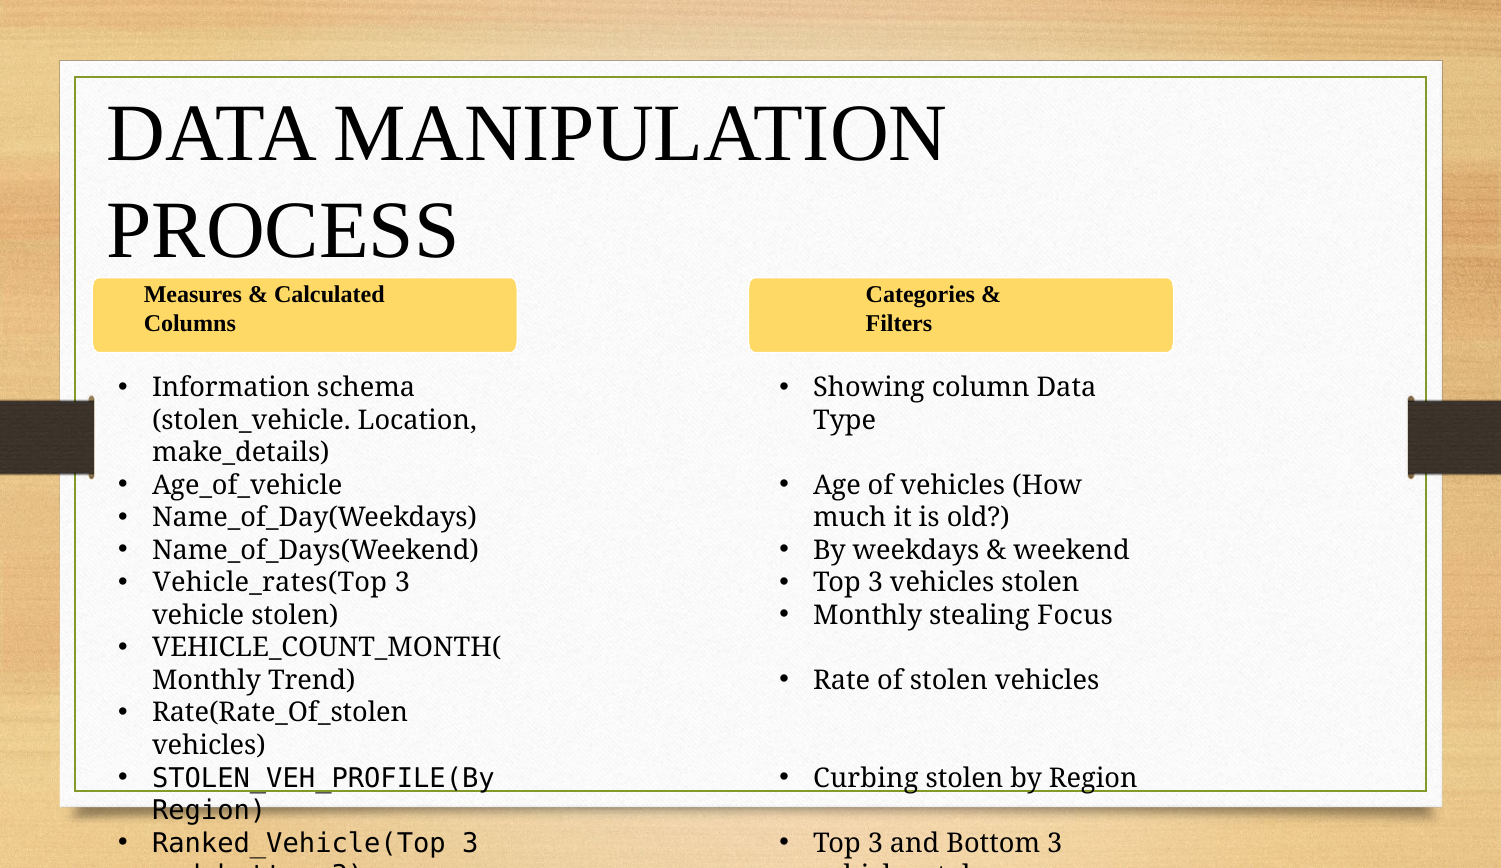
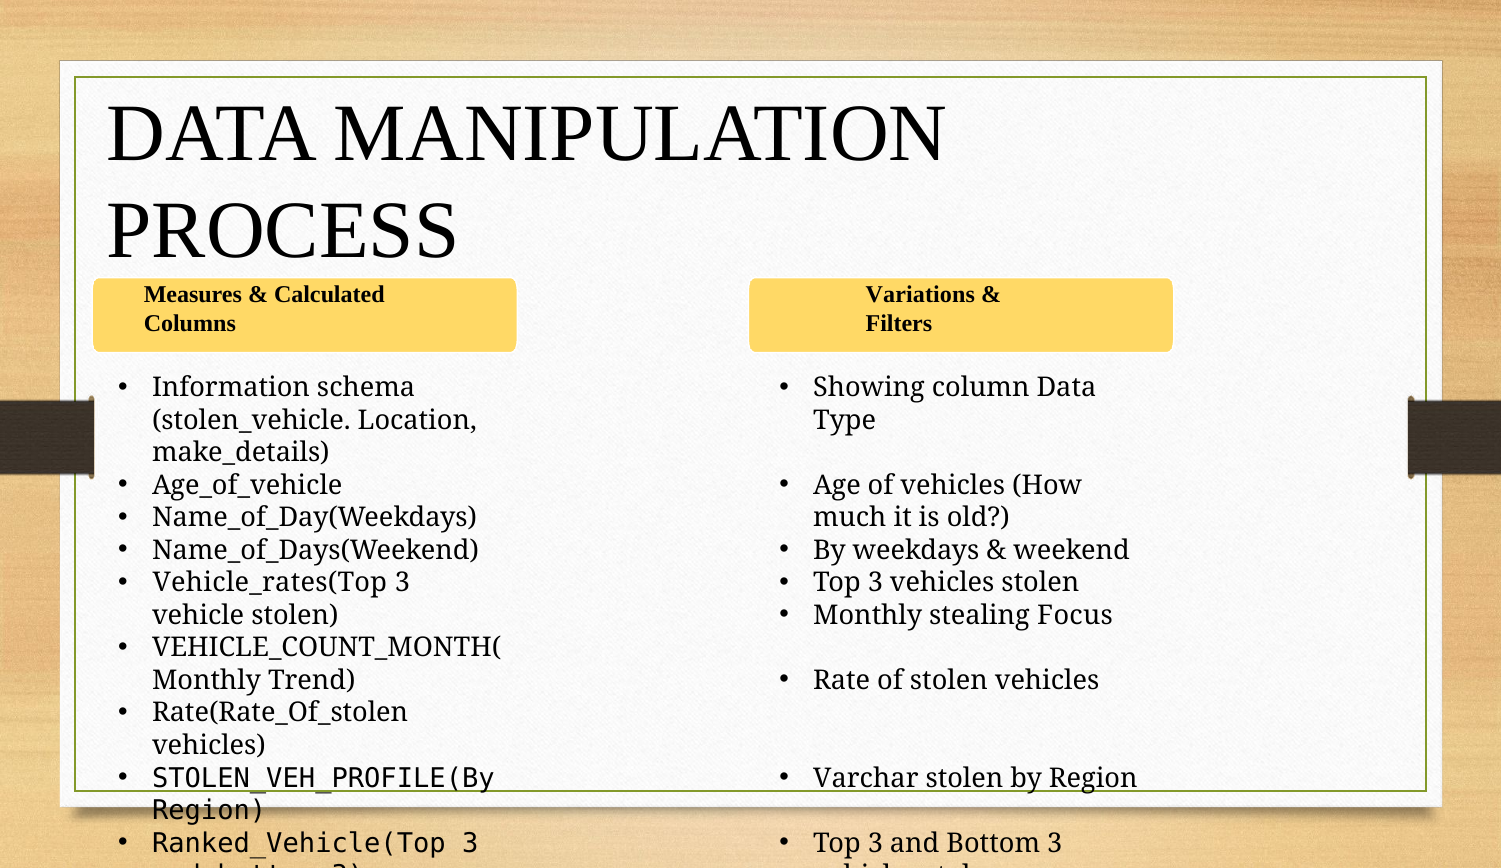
Categories: Categories -> Variations
Curbing: Curbing -> Varchar
